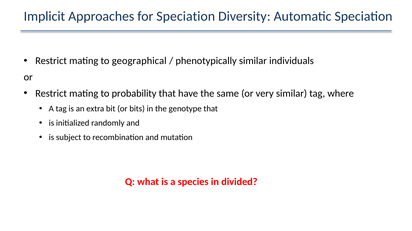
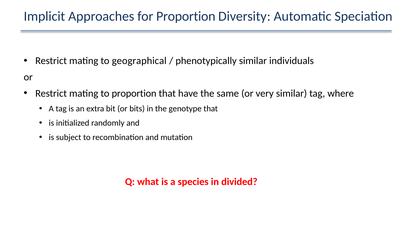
for Speciation: Speciation -> Proportion
to probability: probability -> proportion
